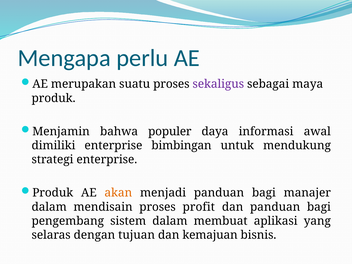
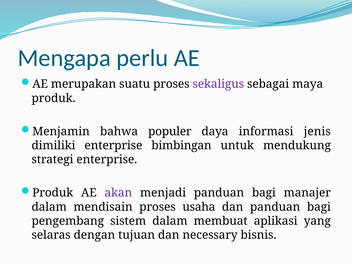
awal: awal -> jenis
akan colour: orange -> purple
profit: profit -> usaha
kemajuan: kemajuan -> necessary
